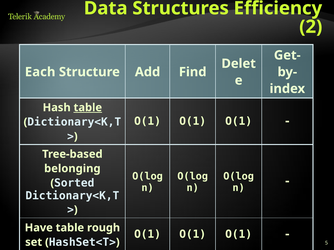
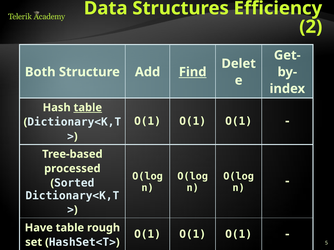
Each: Each -> Both
Find underline: none -> present
belonging: belonging -> processed
